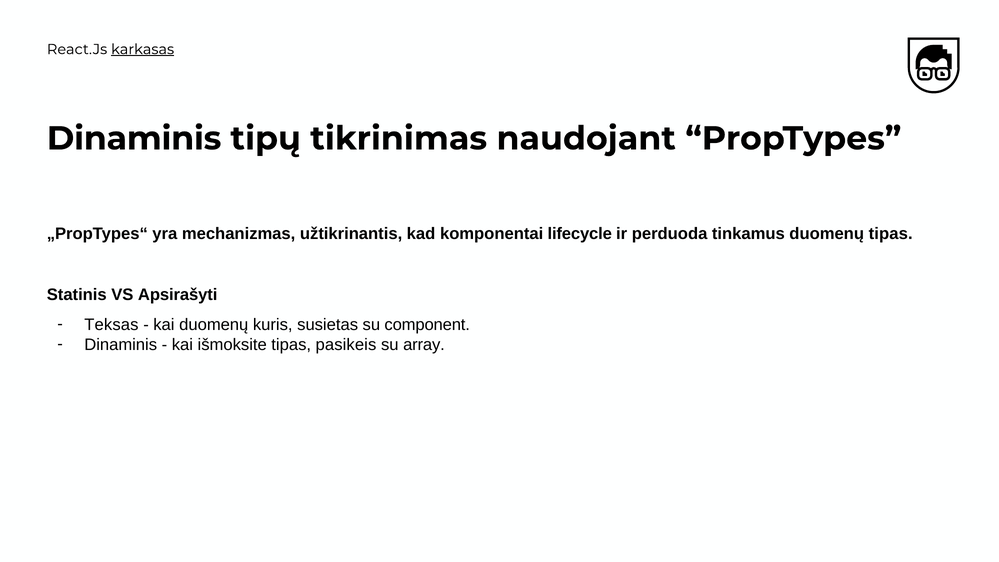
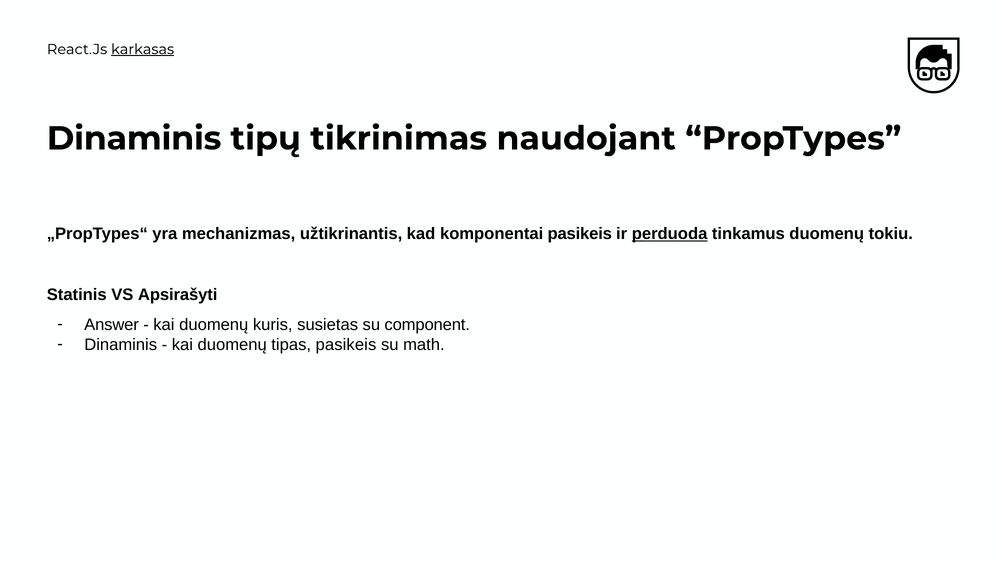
komponentai lifecycle: lifecycle -> pasikeis
perduoda underline: none -> present
duomenų tipas: tipas -> tokiu
Teksas: Teksas -> Answer
išmoksite at (232, 345): išmoksite -> duomenų
array: array -> math
